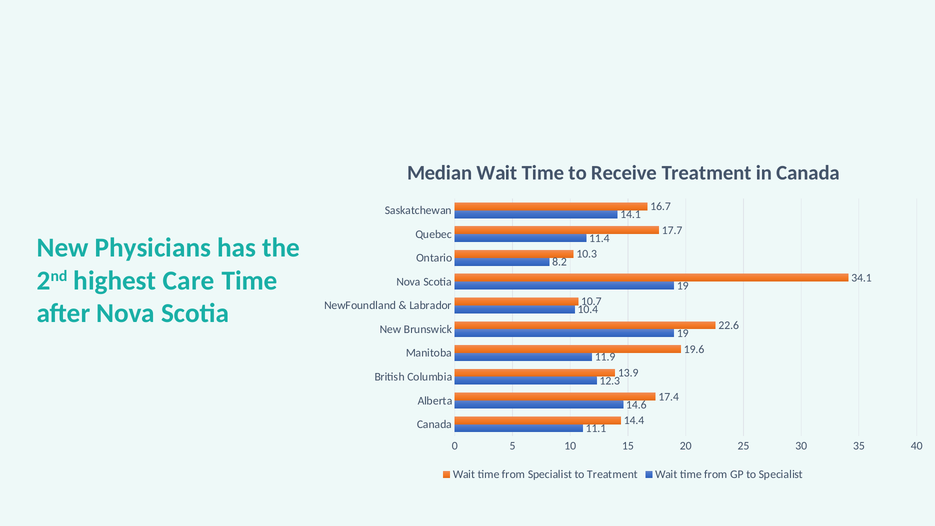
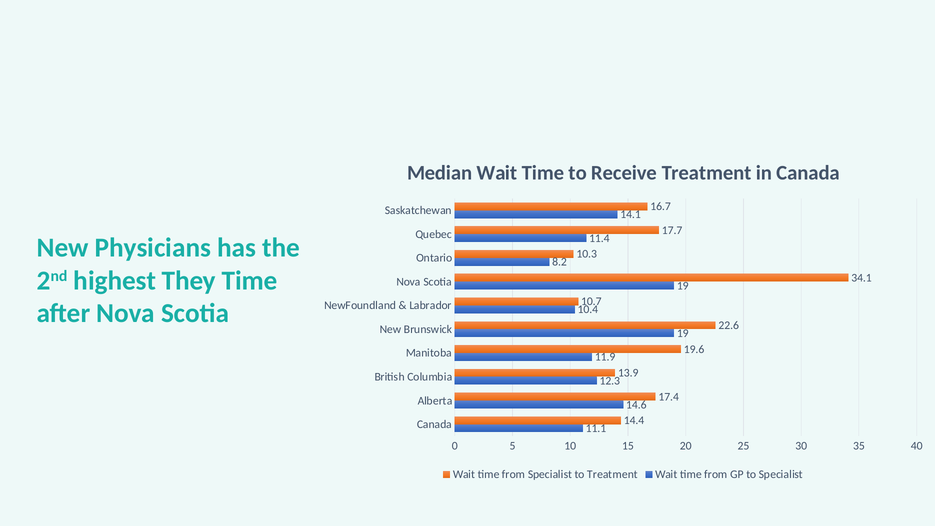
Care: Care -> They
